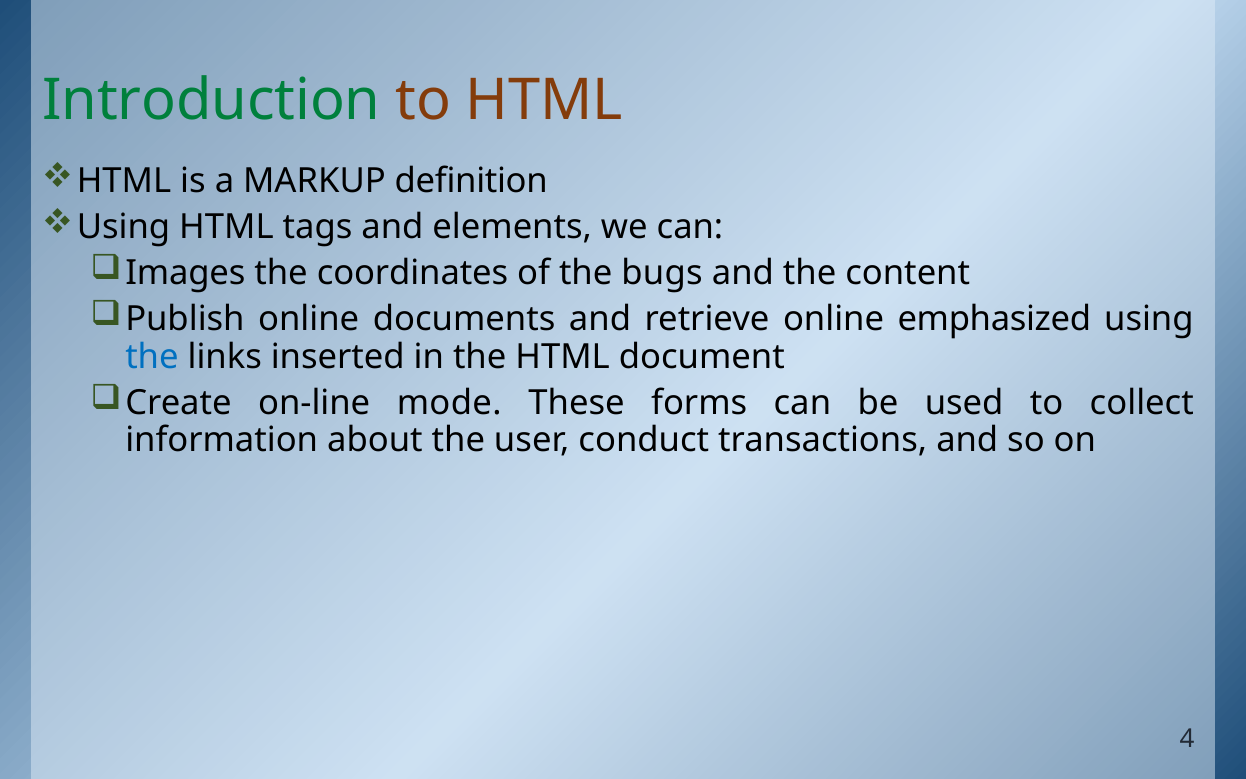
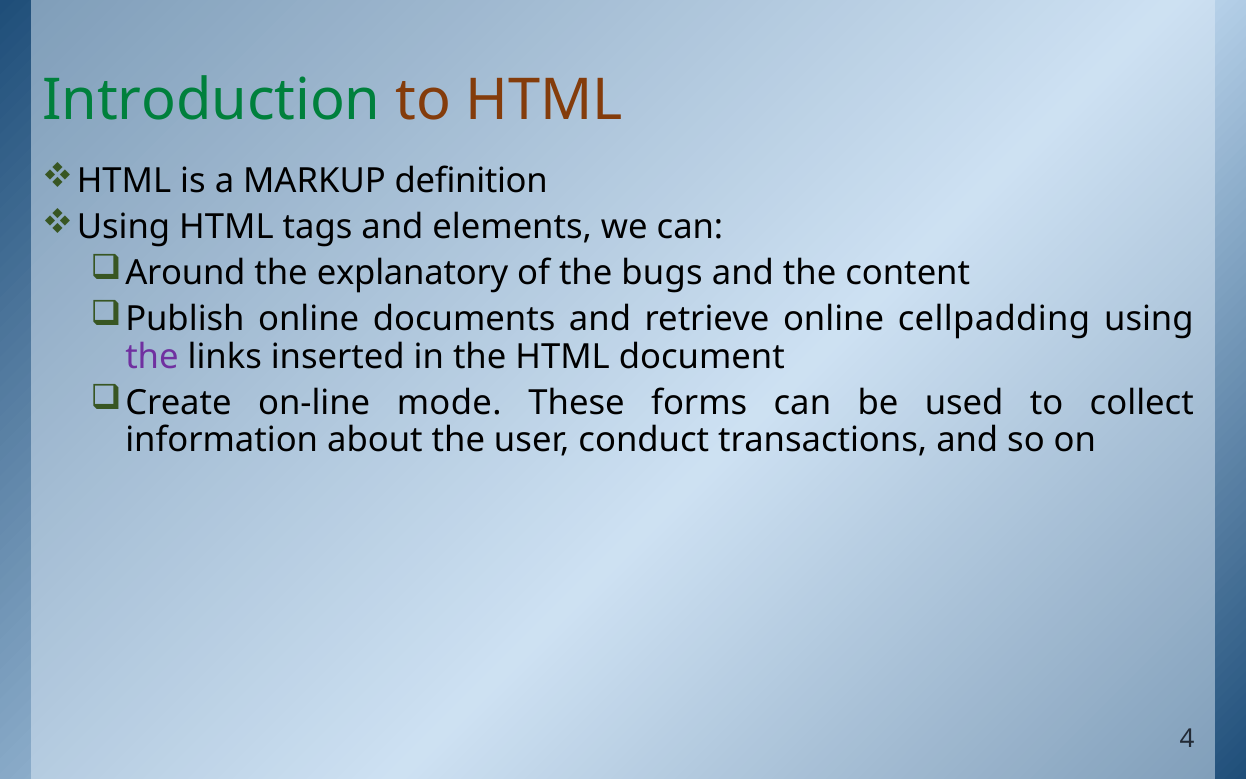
Images: Images -> Around
coordinates: coordinates -> explanatory
emphasized: emphasized -> cellpadding
the at (152, 357) colour: blue -> purple
